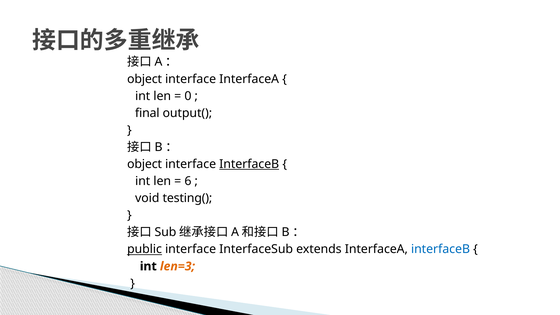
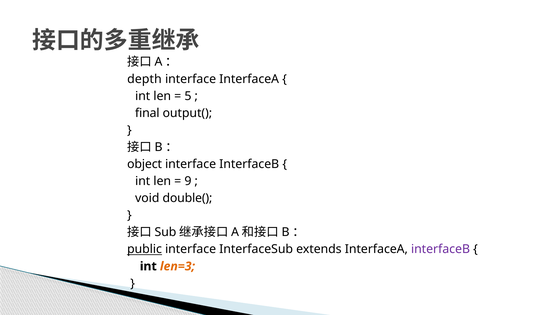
object at (145, 79): object -> depth
0: 0 -> 5
InterfaceB at (249, 164) underline: present -> none
6: 6 -> 9
testing(: testing( -> double(
interfaceB at (440, 249) colour: blue -> purple
